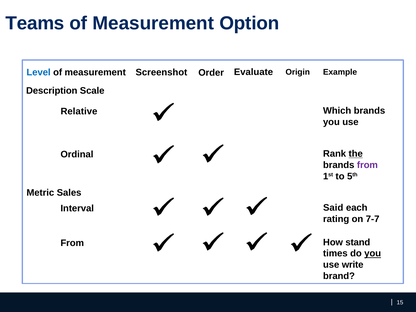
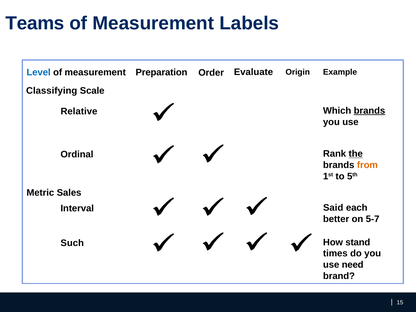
Option: Option -> Labels
Screenshot: Screenshot -> Preparation
Description: Description -> Classifying
brands at (370, 111) underline: none -> present
from at (367, 165) colour: purple -> orange
rating: rating -> better
7-7: 7-7 -> 5-7
From at (72, 243): From -> Such
you at (373, 254) underline: present -> none
write: write -> need
